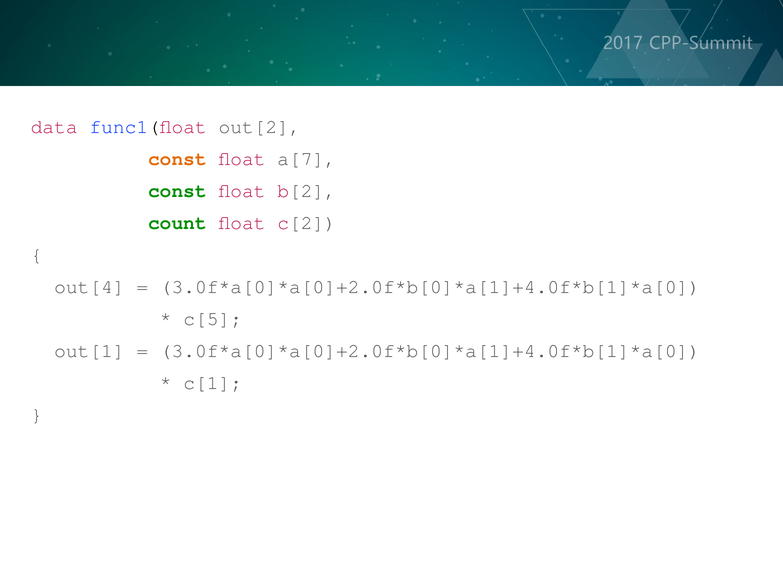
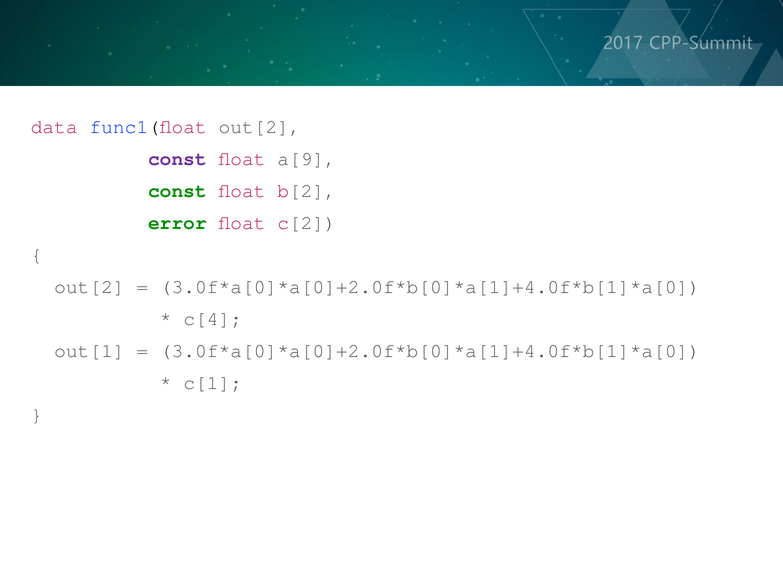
const at (177, 159) colour: orange -> purple
a[7: a[7 -> a[9
count: count -> error
out[4 at (89, 287): out[4 -> out[2
c[5: c[5 -> c[4
